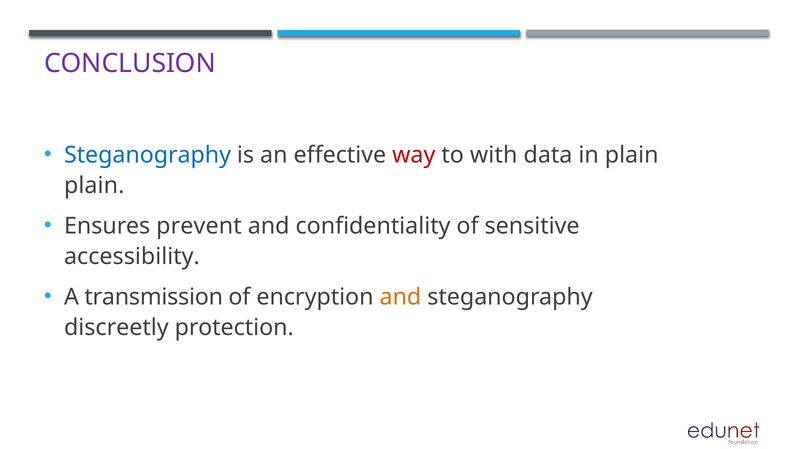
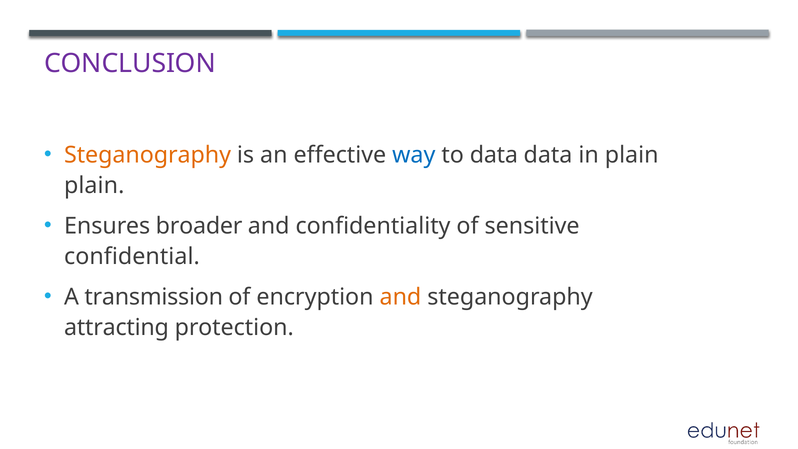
Steganography at (148, 155) colour: blue -> orange
way colour: red -> blue
to with: with -> data
prevent: prevent -> broader
accessibility: accessibility -> confidential
discreetly: discreetly -> attracting
